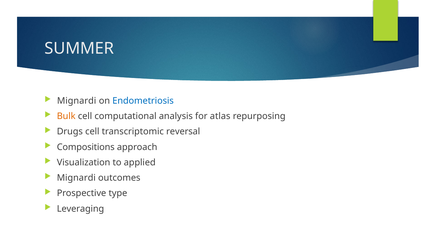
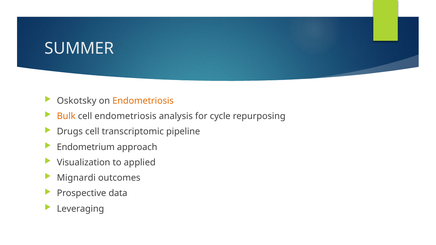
Mignardi at (77, 101): Mignardi -> Oskotsky
Endometriosis at (143, 101) colour: blue -> orange
cell computational: computational -> endometriosis
atlas: atlas -> cycle
reversal: reversal -> pipeline
Compositions: Compositions -> Endometrium
type: type -> data
